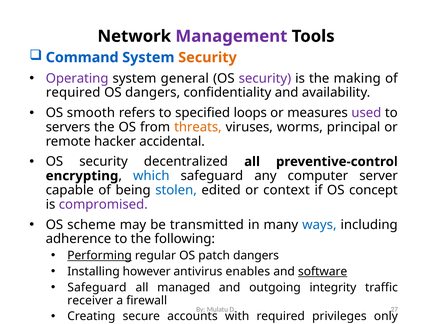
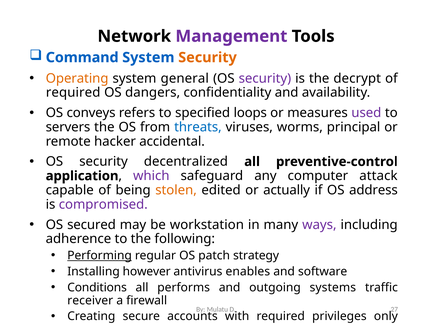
Operating colour: purple -> orange
making: making -> decrypt
smooth: smooth -> conveys
threats colour: orange -> blue
encrypting: encrypting -> application
which colour: blue -> purple
server: server -> attack
stolen colour: blue -> orange
context: context -> actually
concept: concept -> address
scheme: scheme -> secured
transmitted: transmitted -> workstation
ways colour: blue -> purple
patch dangers: dangers -> strategy
software underline: present -> none
Safeguard at (97, 287): Safeguard -> Conditions
managed: managed -> performs
integrity: integrity -> systems
